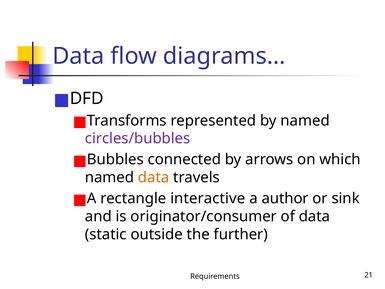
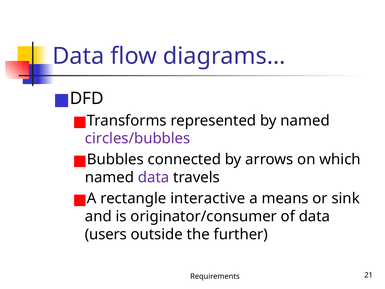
data at (154, 177) colour: orange -> purple
author: author -> means
static: static -> users
